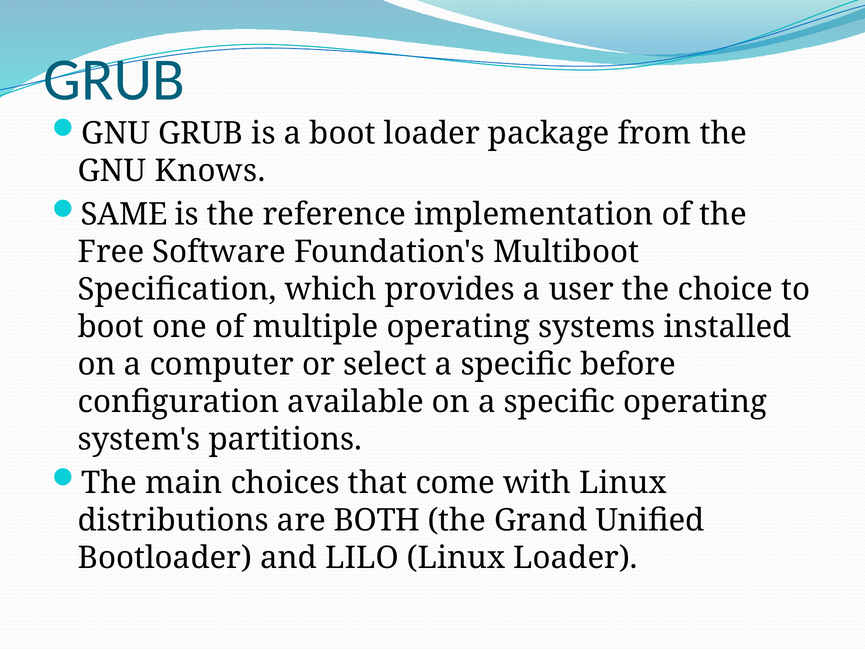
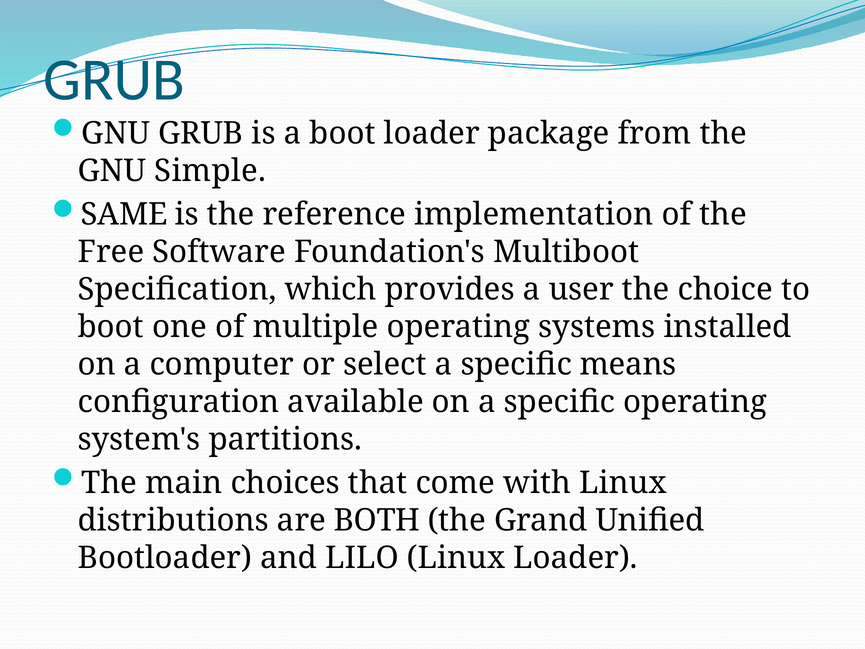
Knows: Knows -> Simple
before: before -> means
